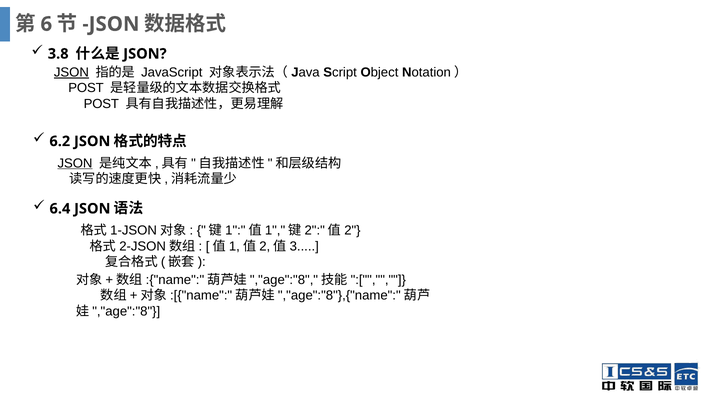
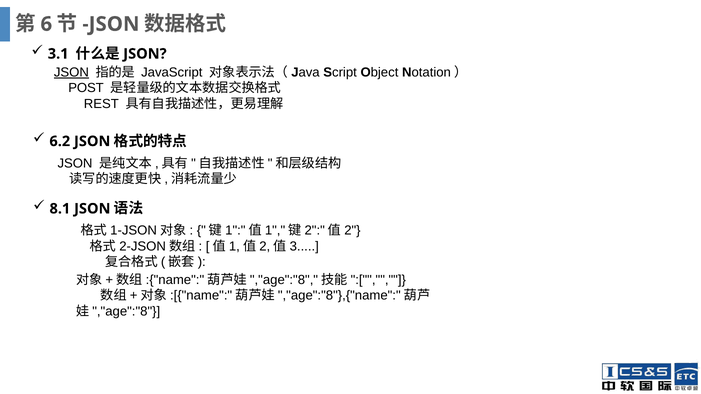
3.8: 3.8 -> 3.1
POST at (101, 104): POST -> REST
JSON at (75, 163) underline: present -> none
6.4: 6.4 -> 8.1
